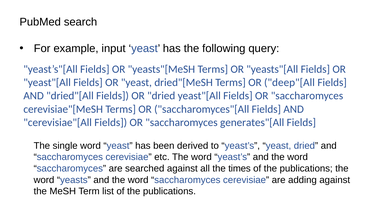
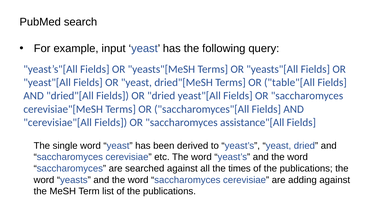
deep"[All: deep"[All -> table"[All
generates"[All: generates"[All -> assistance"[All
